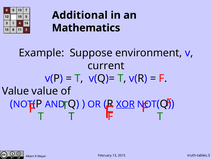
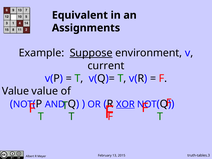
Additional: Additional -> Equivalent
Mathematics: Mathematics -> Assignments
Suppose underline: none -> present
